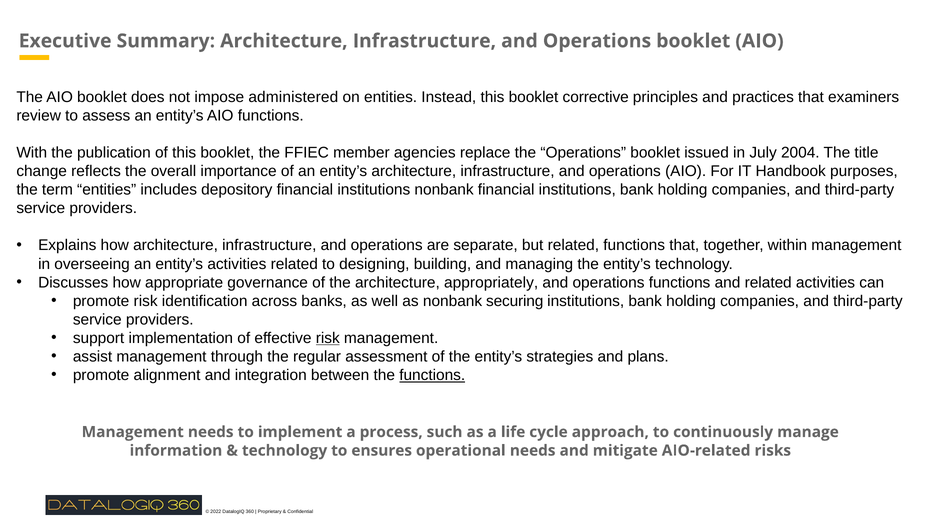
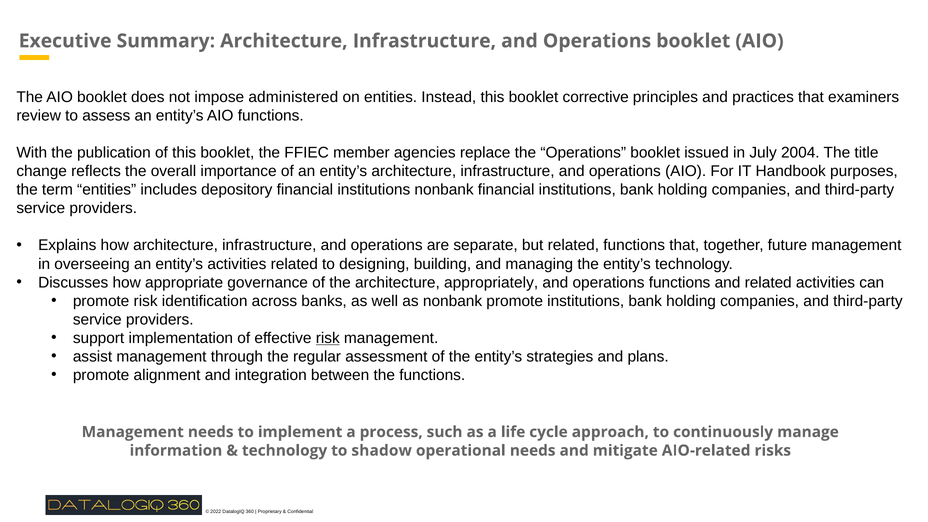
within: within -> future
nonbank securing: securing -> promote
functions at (432, 375) underline: present -> none
ensures: ensures -> shadow
